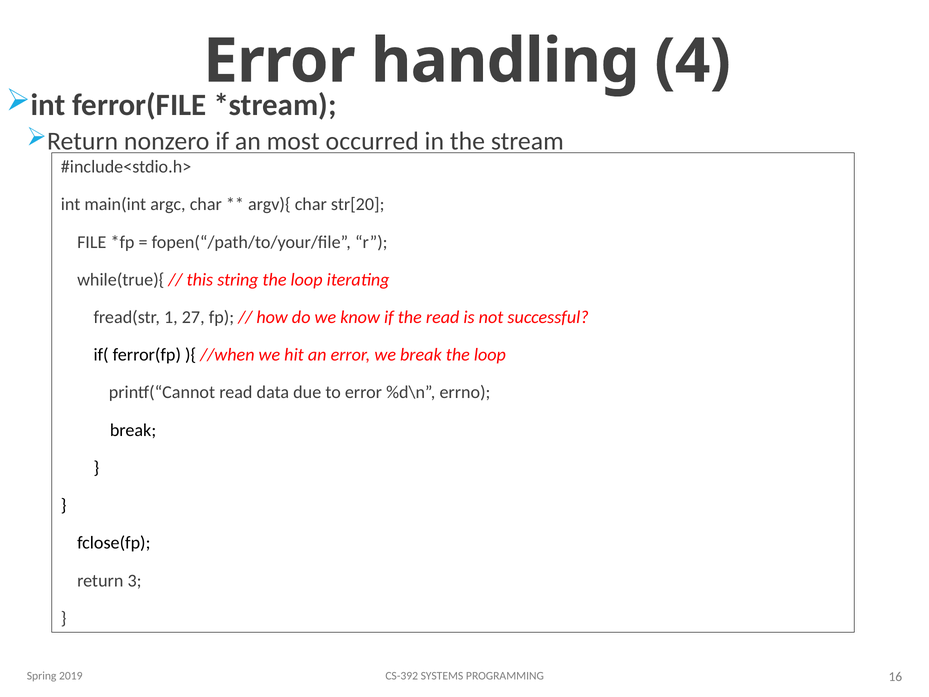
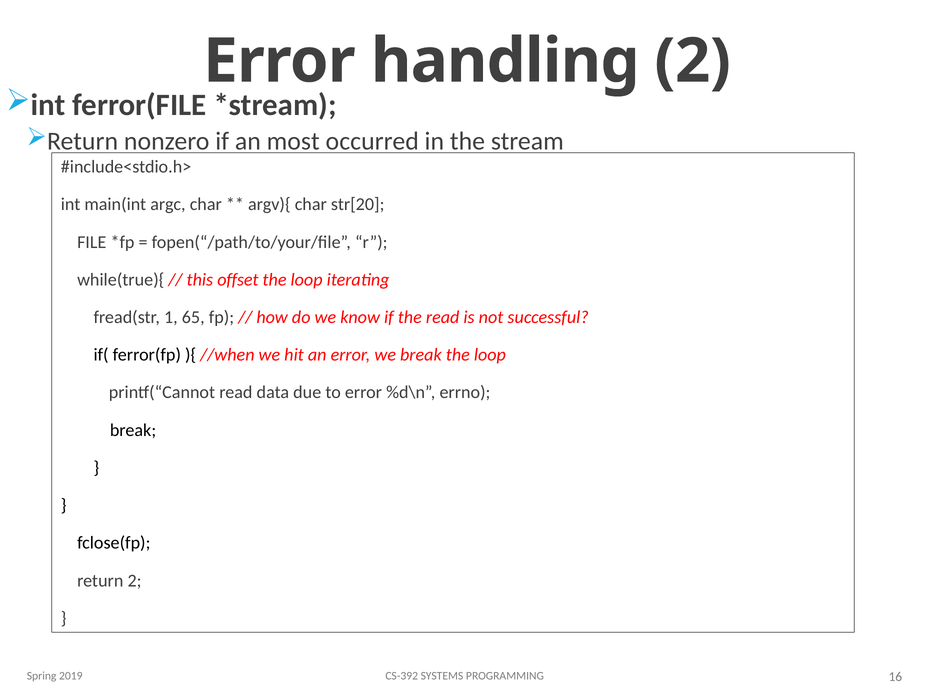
handling 4: 4 -> 2
string: string -> offset
27: 27 -> 65
return 3: 3 -> 2
